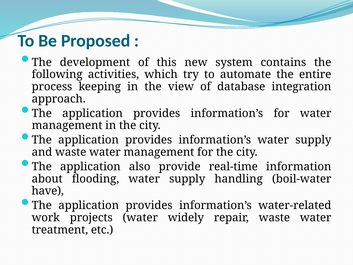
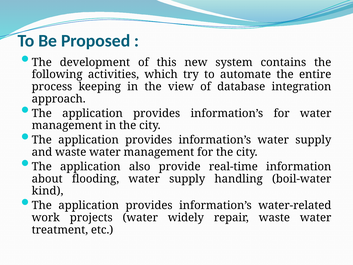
have: have -> kind
